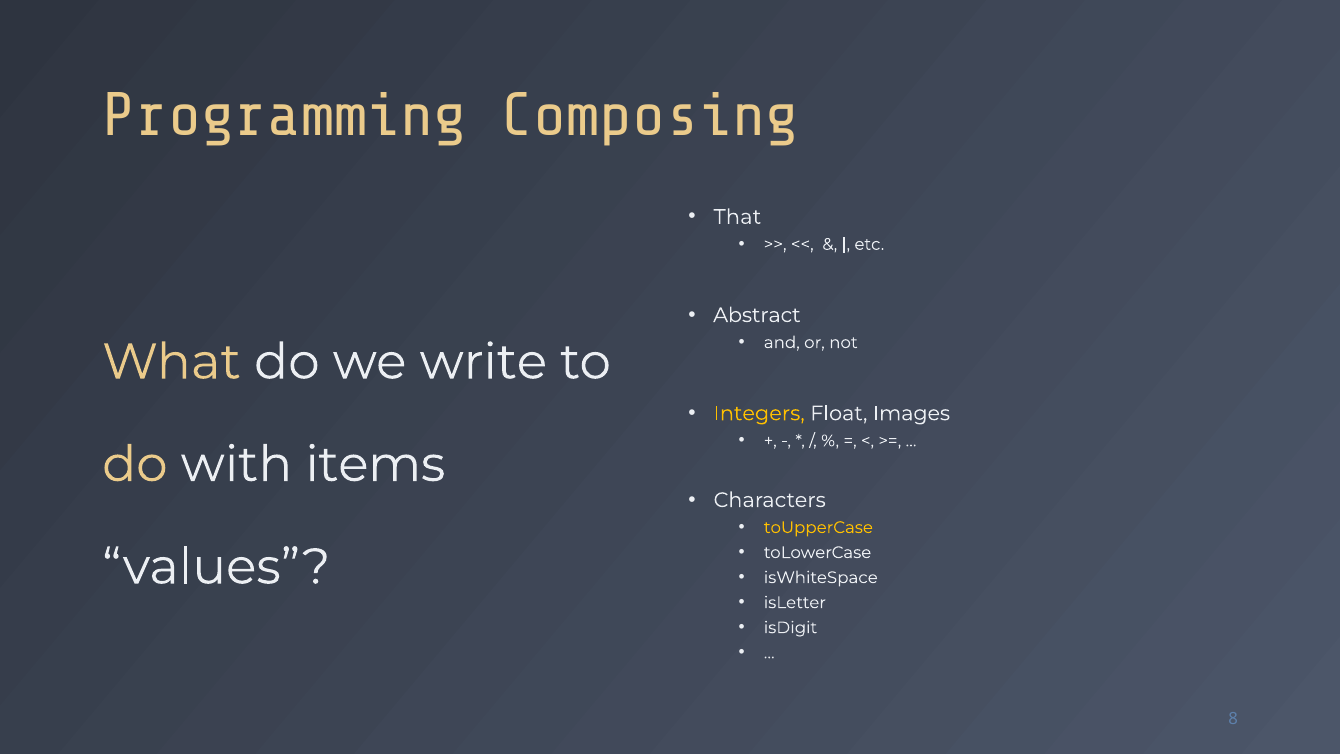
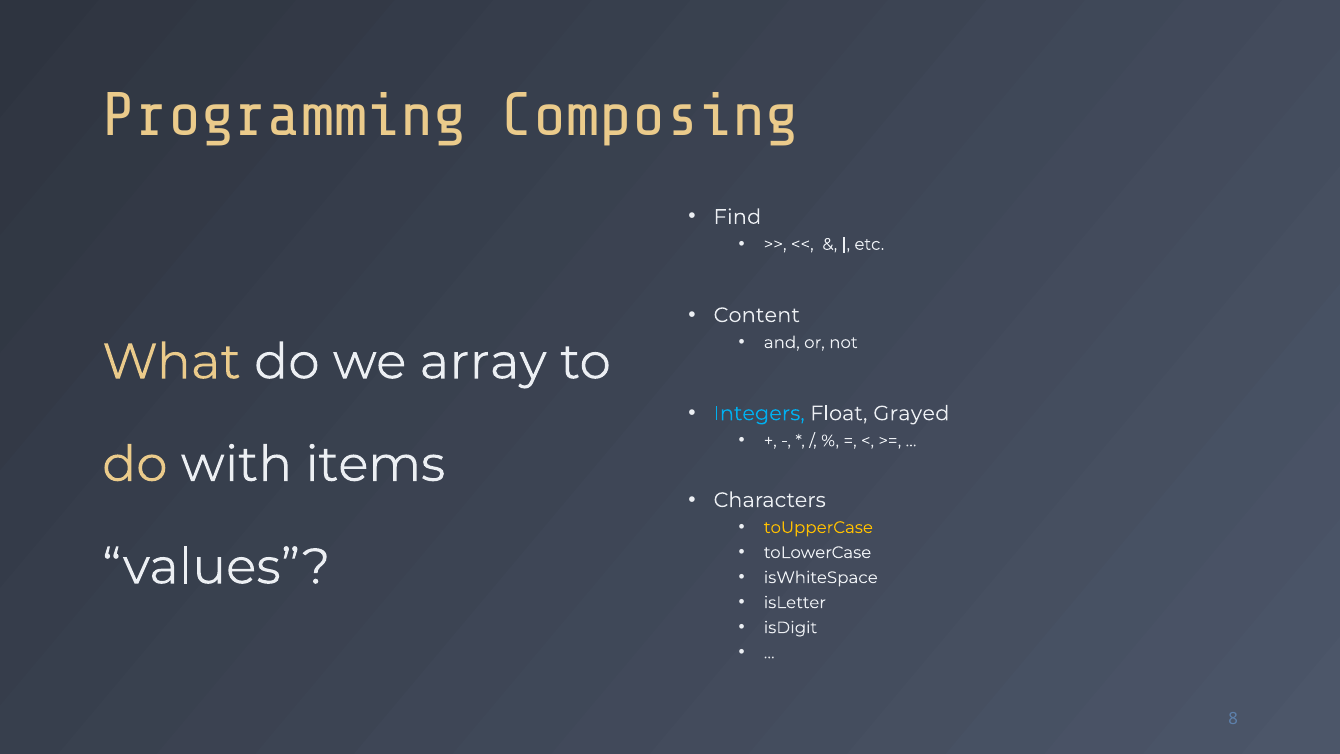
That: That -> Find
Abstract: Abstract -> Content
write: write -> array
Integers colour: yellow -> light blue
Images: Images -> Grayed
